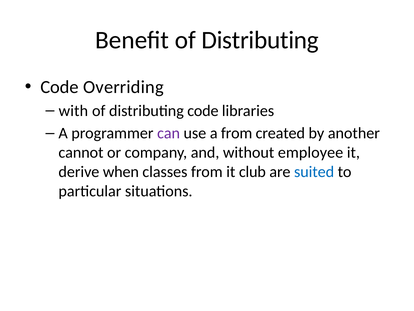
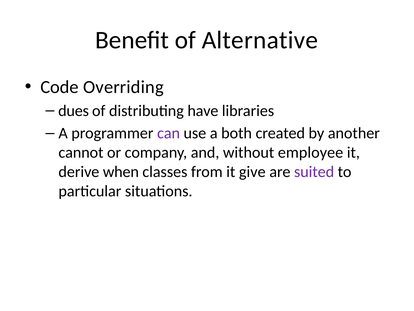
Benefit of Distributing: Distributing -> Alternative
with: with -> dues
distributing code: code -> have
a from: from -> both
club: club -> give
suited colour: blue -> purple
